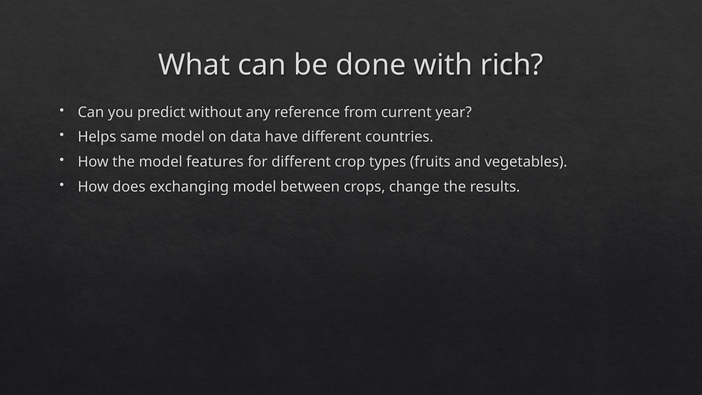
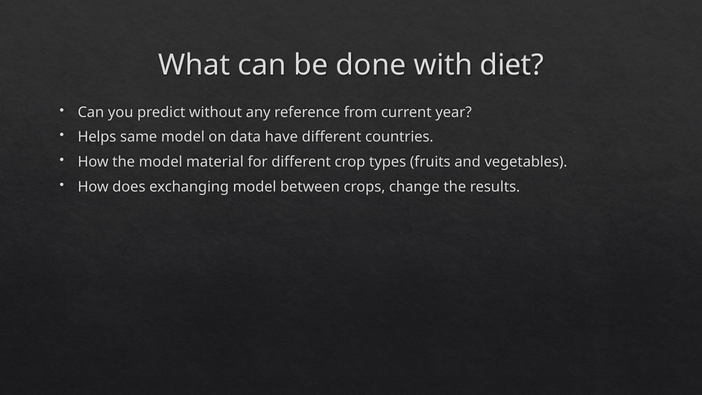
rich: rich -> diet
features: features -> material
